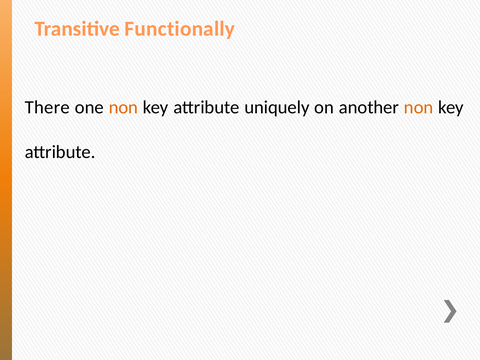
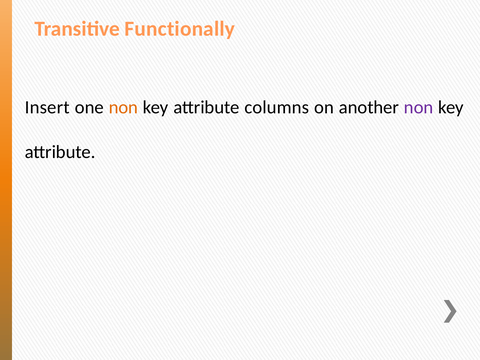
There: There -> Insert
uniquely: uniquely -> columns
non at (419, 107) colour: orange -> purple
